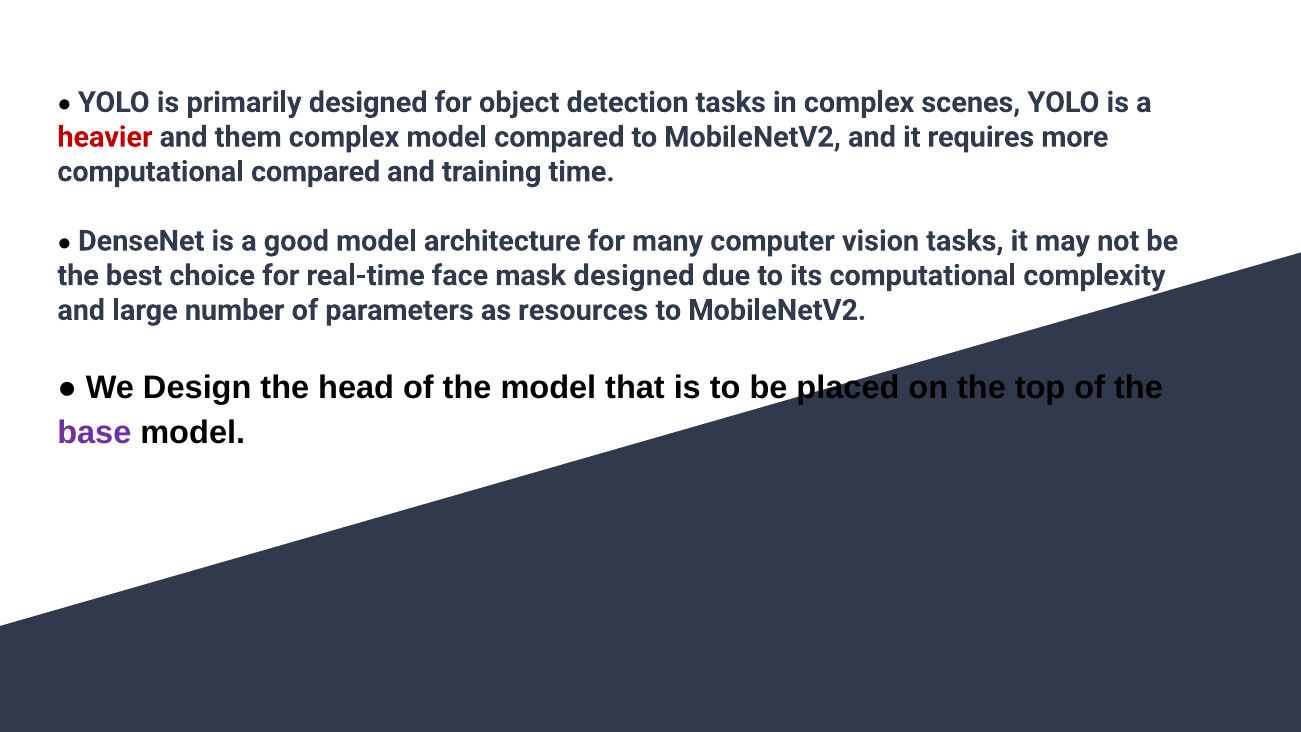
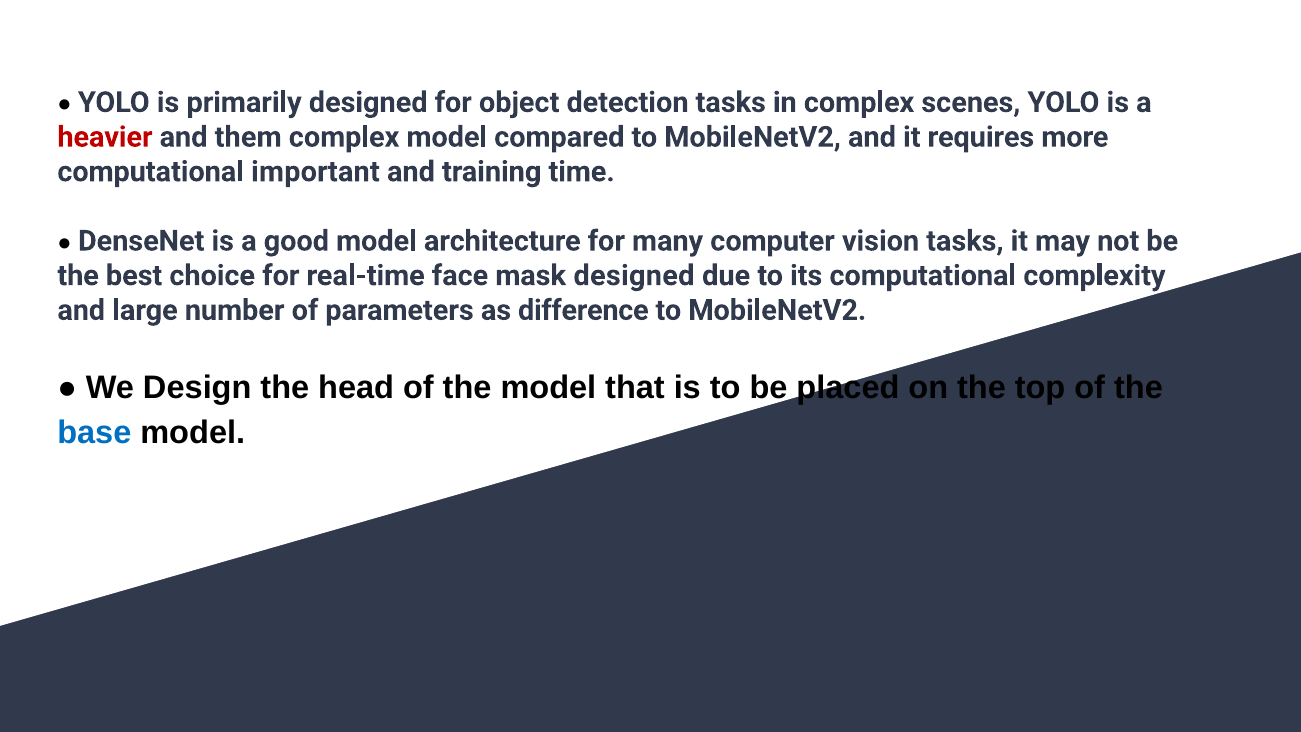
computational compared: compared -> important
resources: resources -> difference
base colour: purple -> blue
